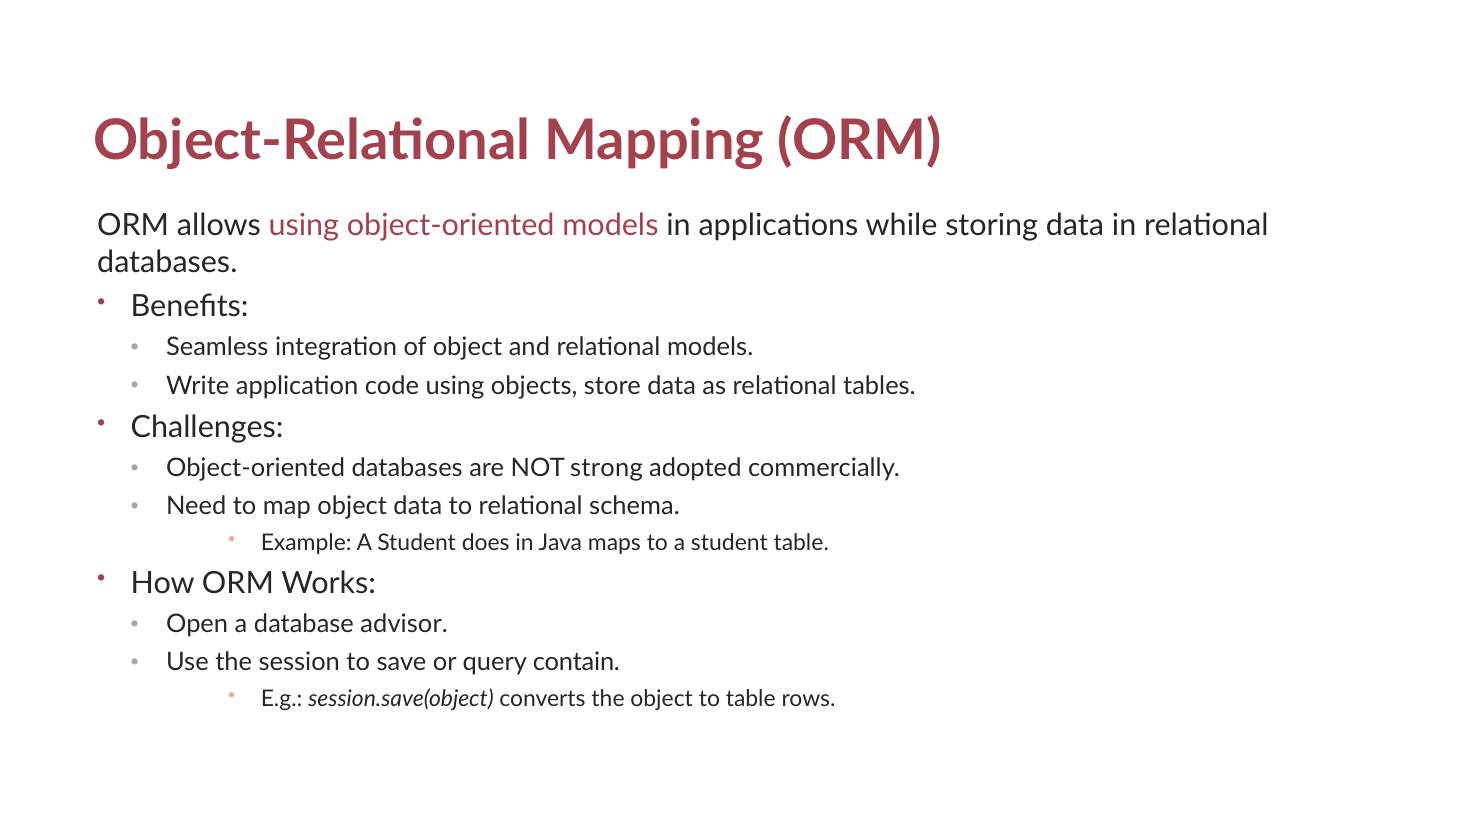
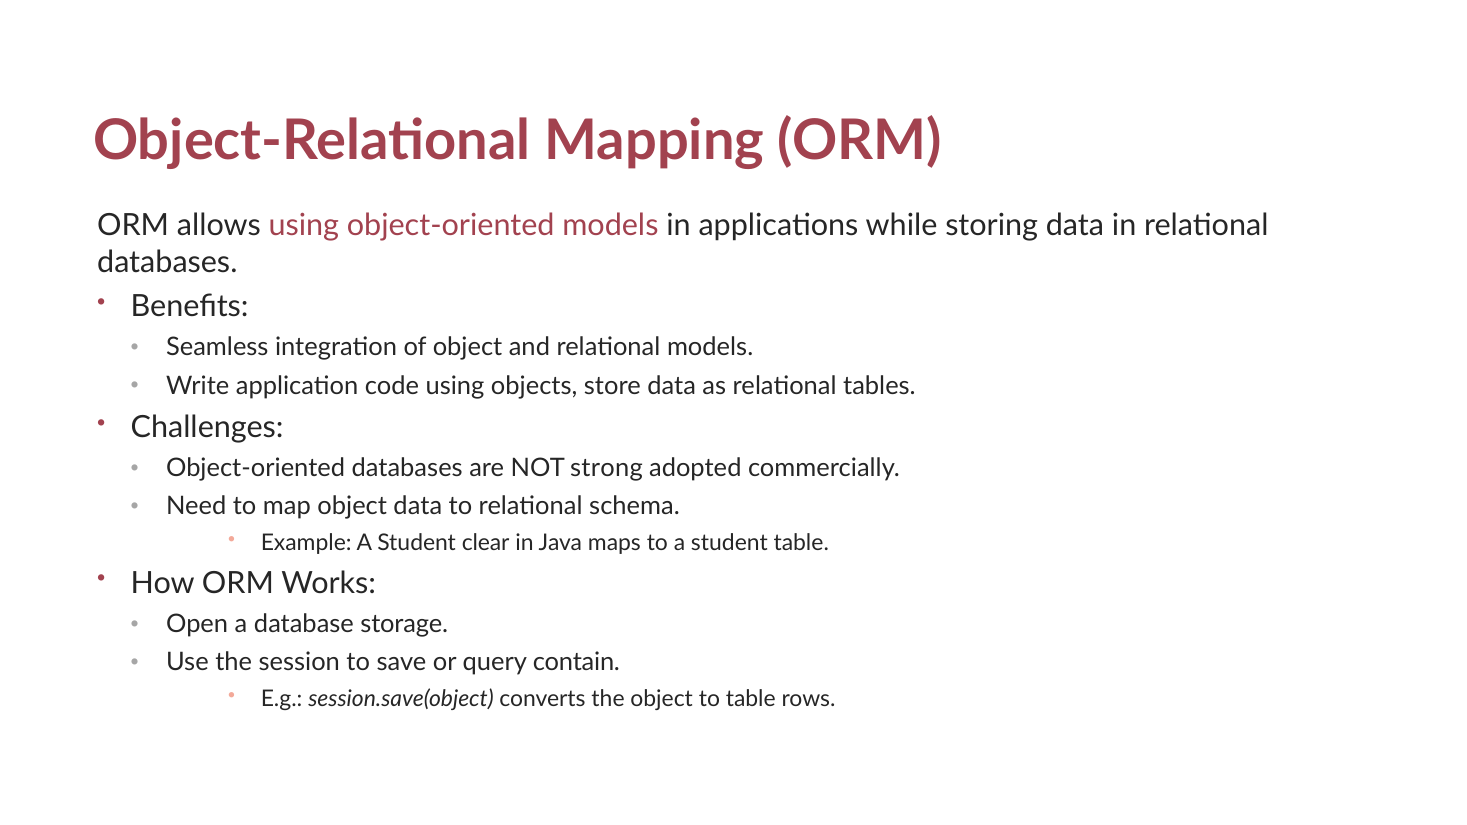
does: does -> clear
advisor: advisor -> storage
